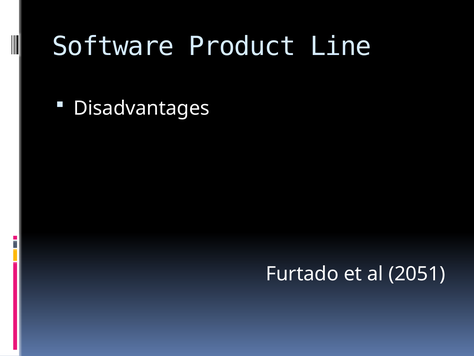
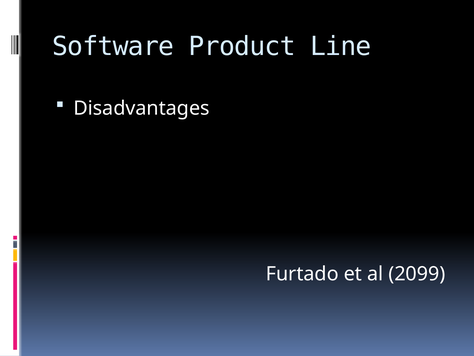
2051: 2051 -> 2099
